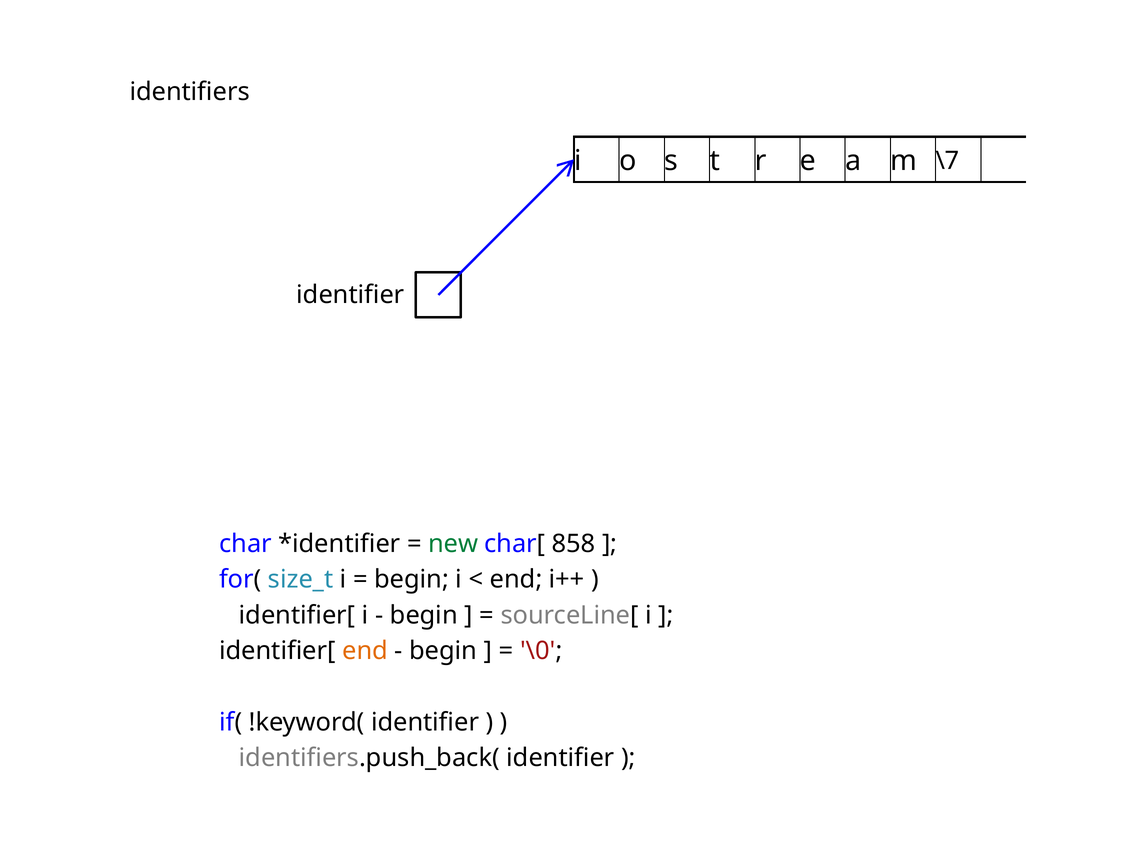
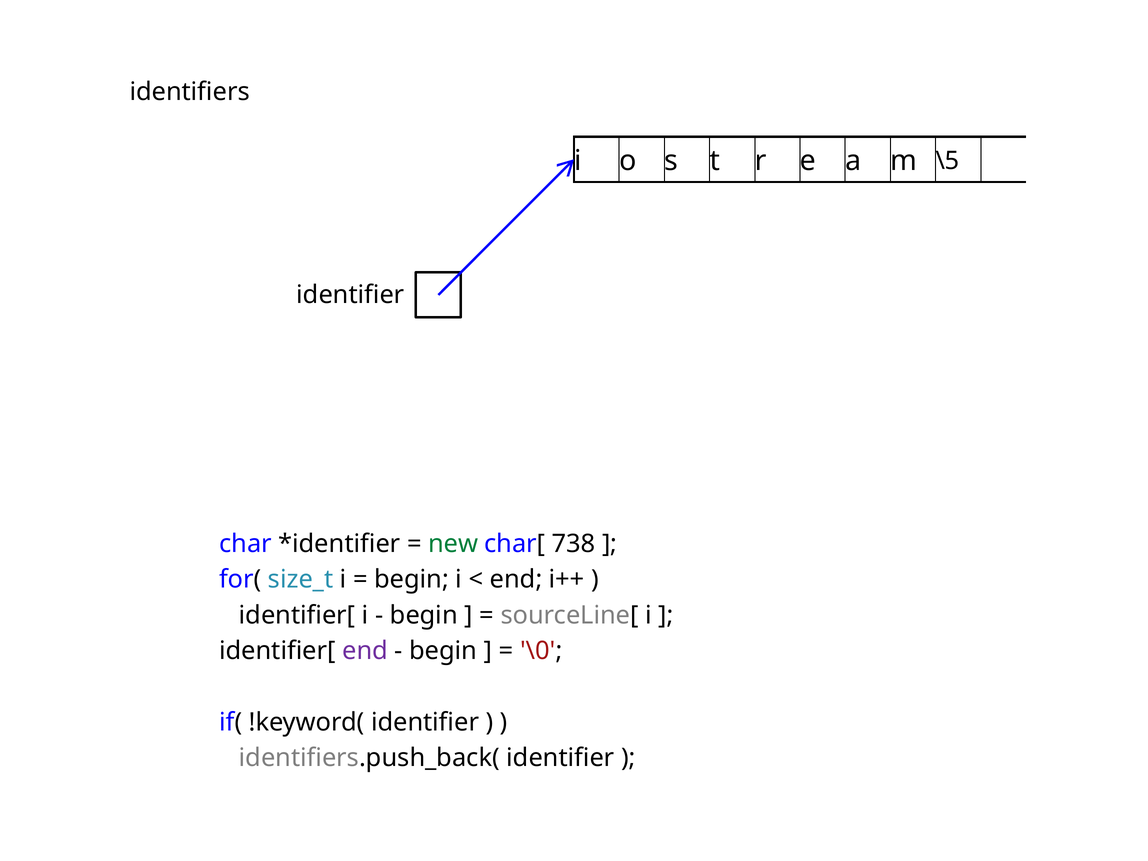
\7: \7 -> \5
858: 858 -> 738
end at (365, 651) colour: orange -> purple
